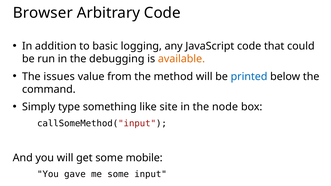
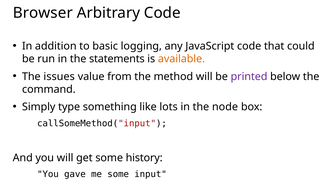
debugging: debugging -> statements
printed colour: blue -> purple
site: site -> lots
mobile: mobile -> history
